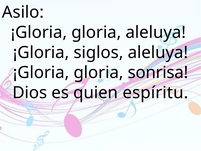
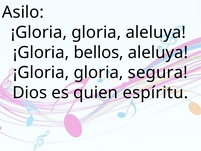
siglos: siglos -> bellos
sonrisa: sonrisa -> segura
